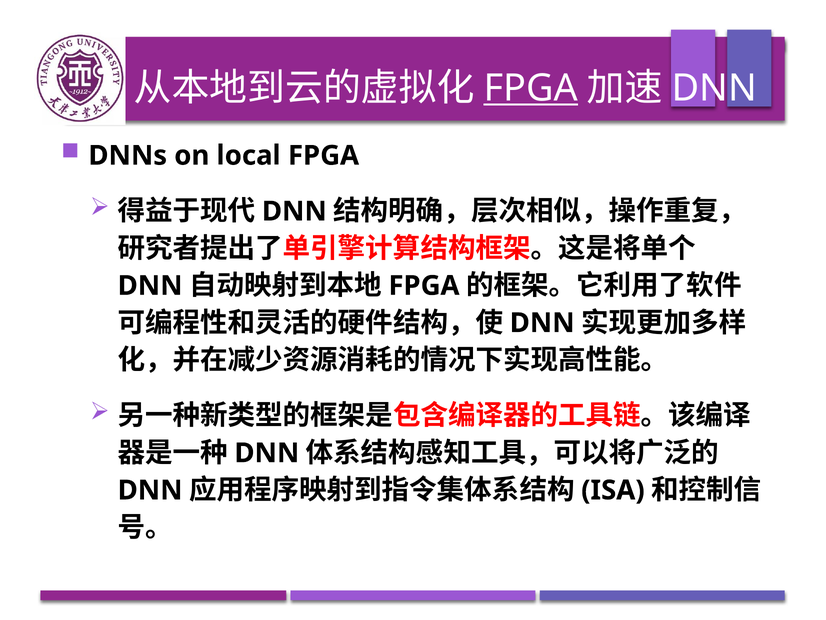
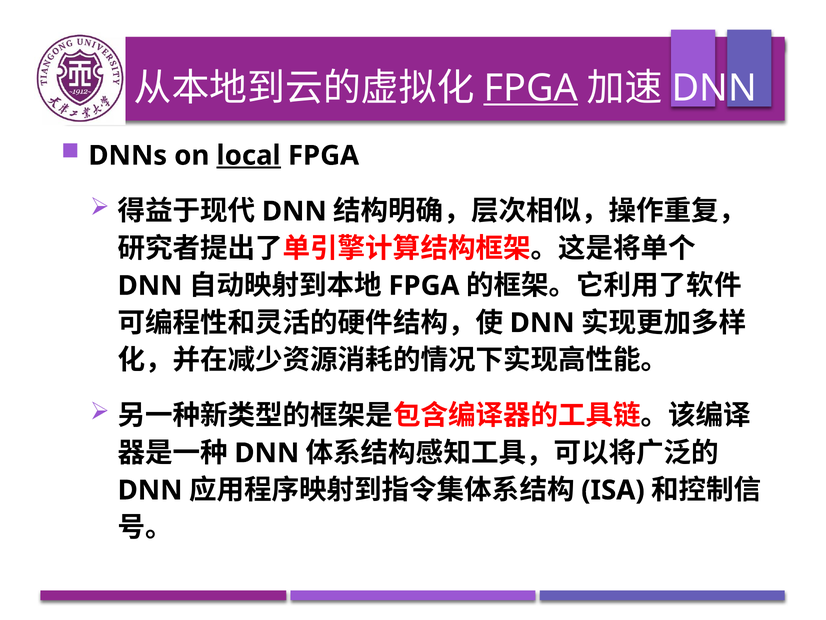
local underline: none -> present
